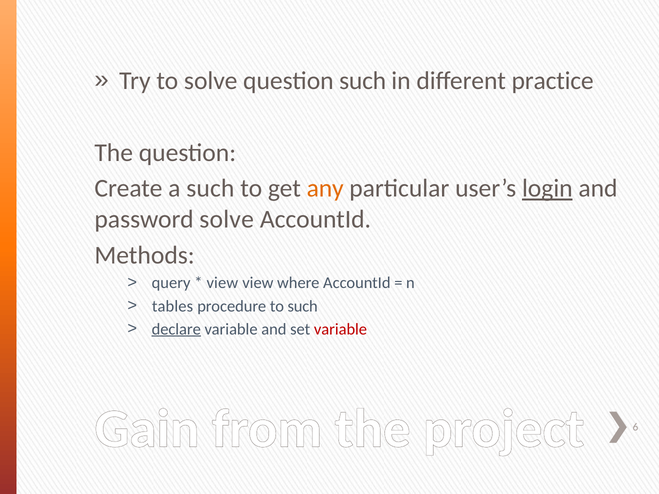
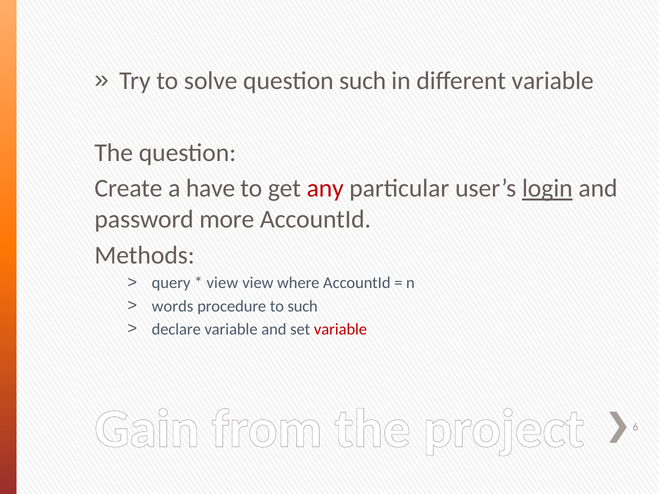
different practice: practice -> variable
a such: such -> have
any colour: orange -> red
password solve: solve -> more
tables: tables -> words
declare underline: present -> none
